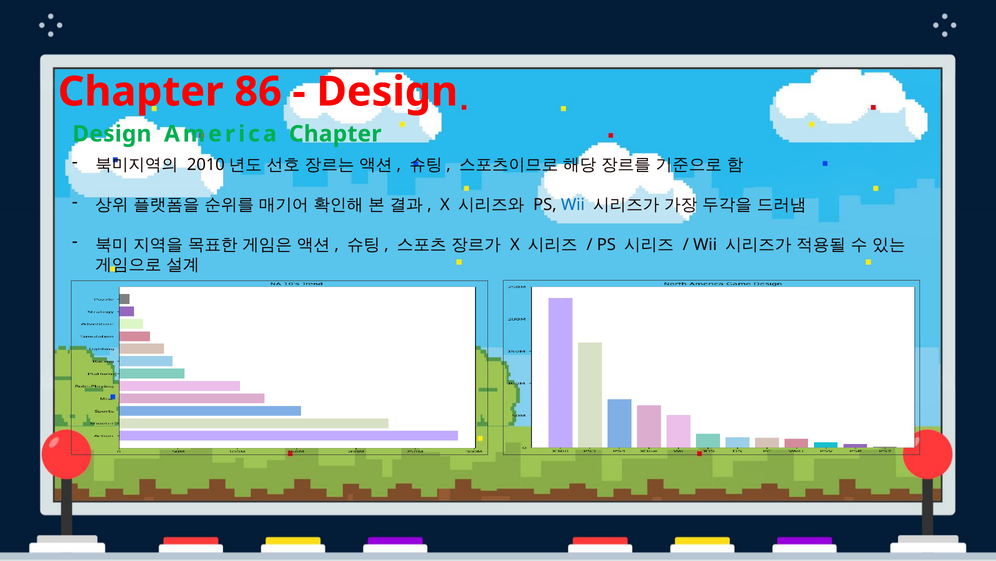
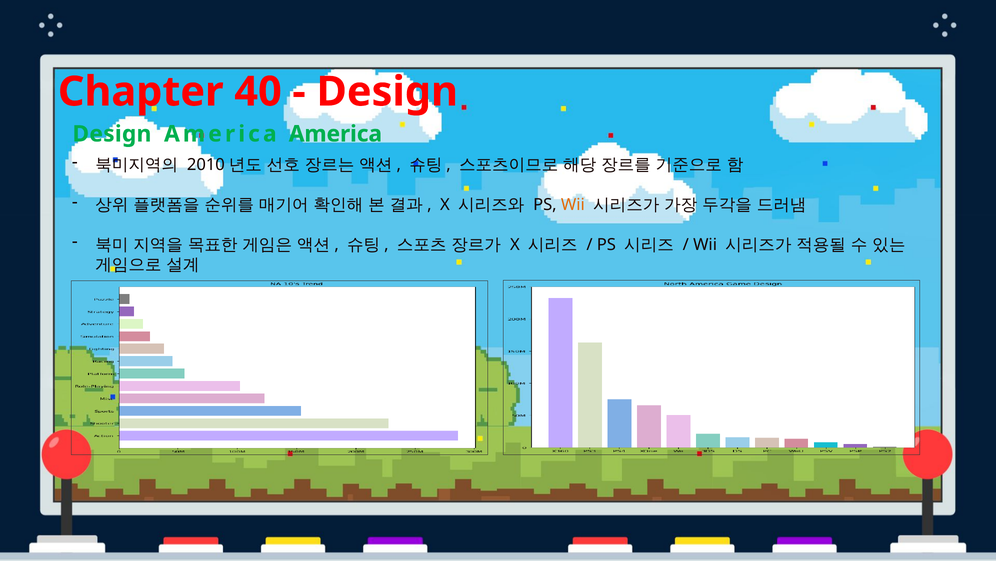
86: 86 -> 40
America Chapter: Chapter -> America
Wii at (573, 205) colour: blue -> orange
